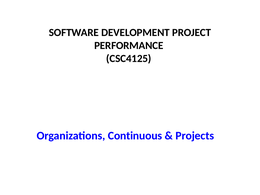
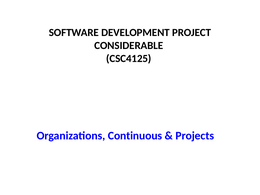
PERFORMANCE: PERFORMANCE -> CONSIDERABLE
